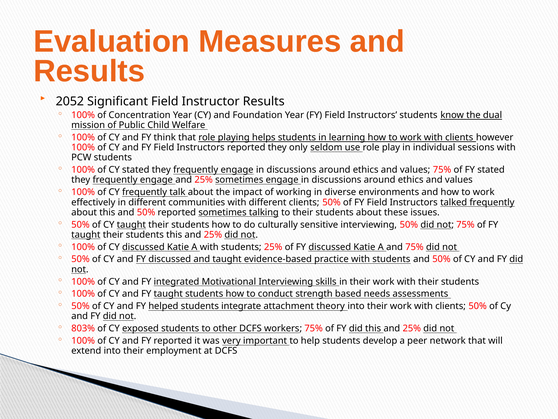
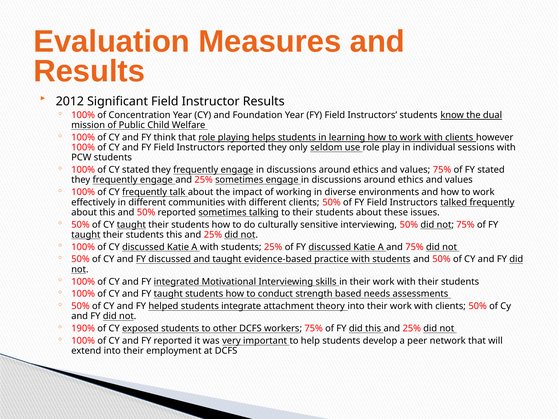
2052: 2052 -> 2012
803%: 803% -> 190%
